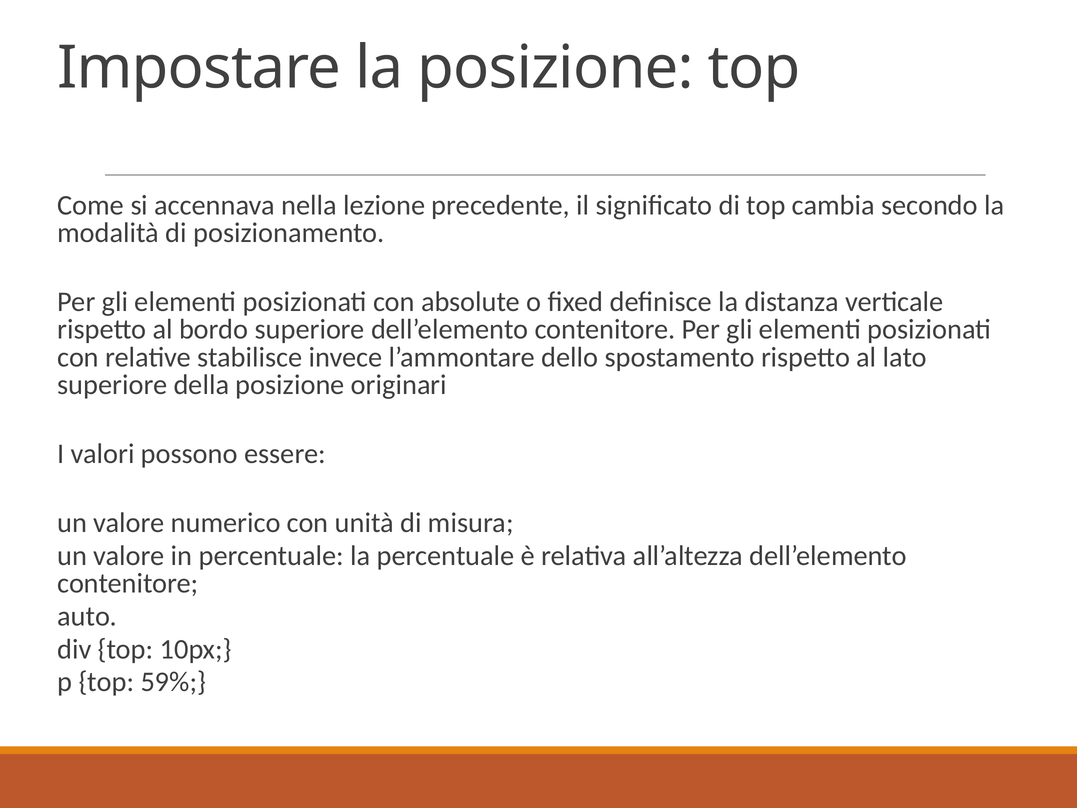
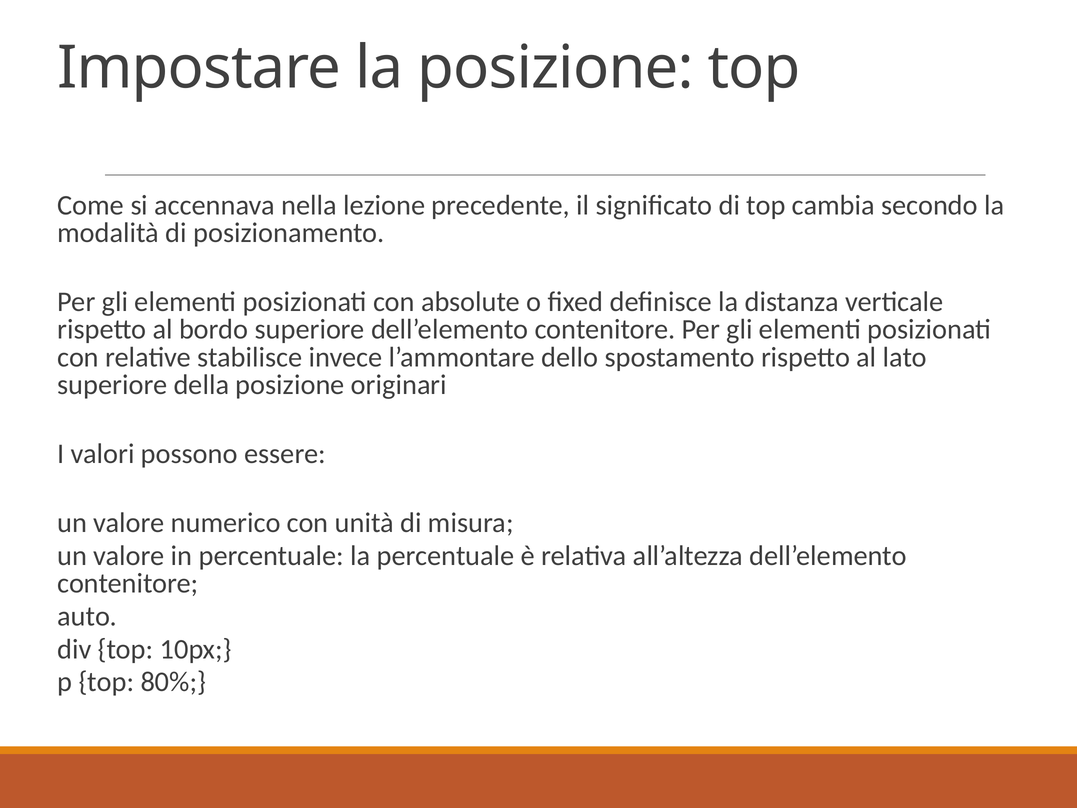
59%: 59% -> 80%
